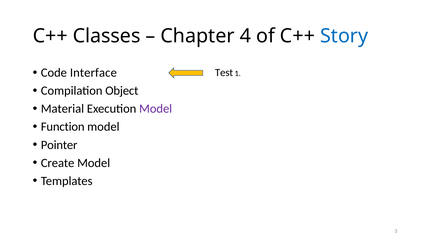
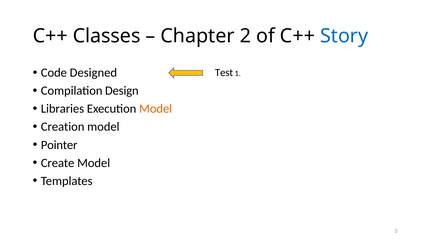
4: 4 -> 2
Interface: Interface -> Designed
Object: Object -> Design
Material: Material -> Libraries
Model at (156, 109) colour: purple -> orange
Function: Function -> Creation
